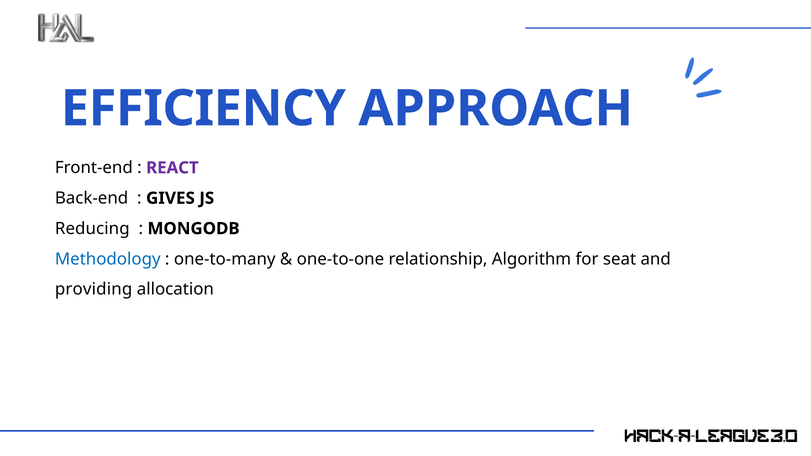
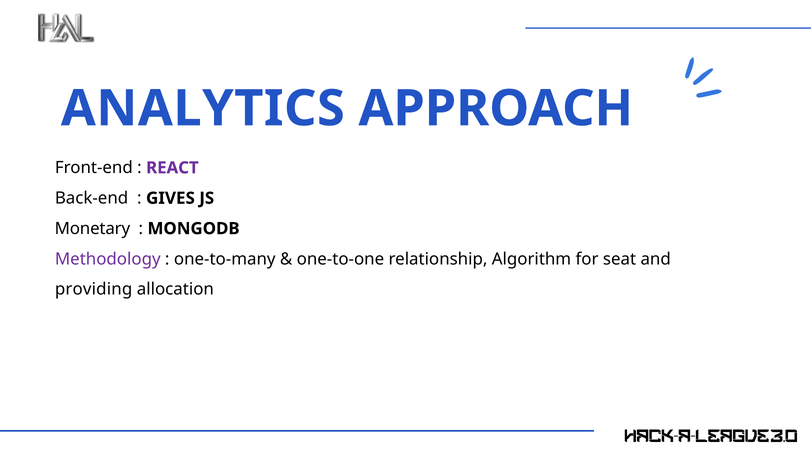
EFFICIENCY: EFFICIENCY -> ANALYTICS
Reducing: Reducing -> Monetary
Methodology colour: blue -> purple
